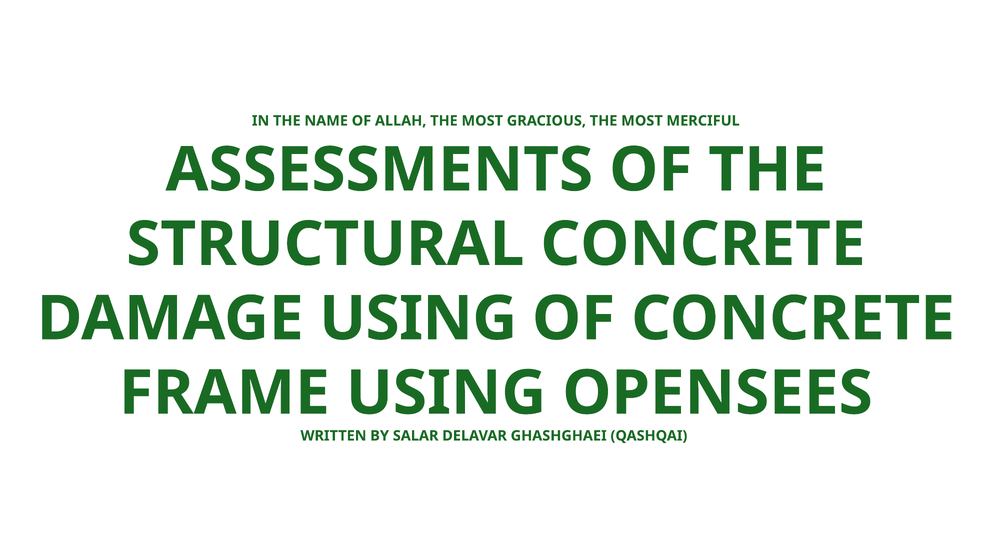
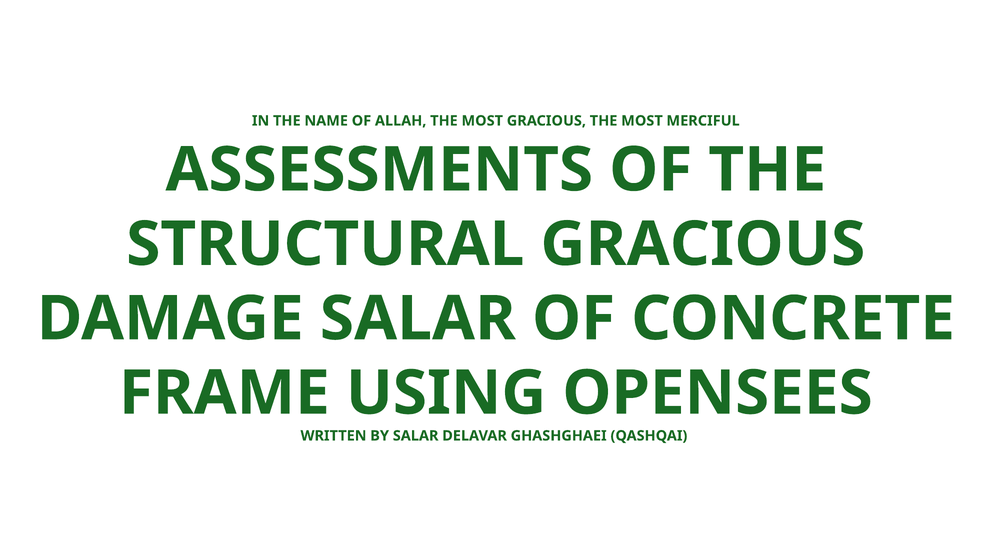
STRUCTURAL CONCRETE: CONCRETE -> GRACIOUS
DAMAGE USING: USING -> SALAR
